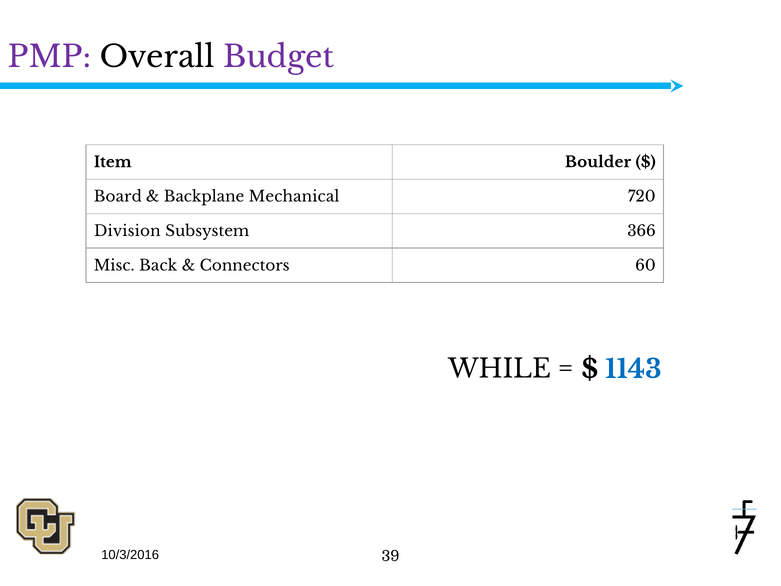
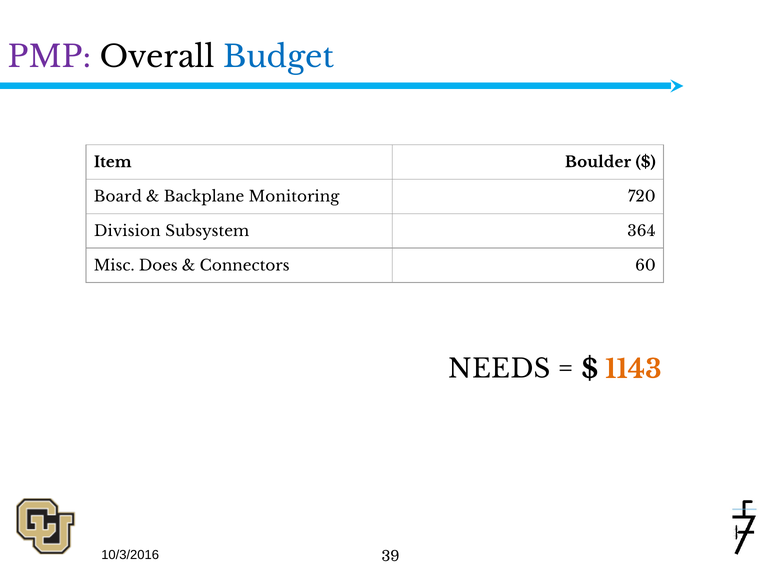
Budget colour: purple -> blue
Mechanical: Mechanical -> Monitoring
366: 366 -> 364
Back: Back -> Does
WHILE: WHILE -> NEEDS
1143 colour: blue -> orange
